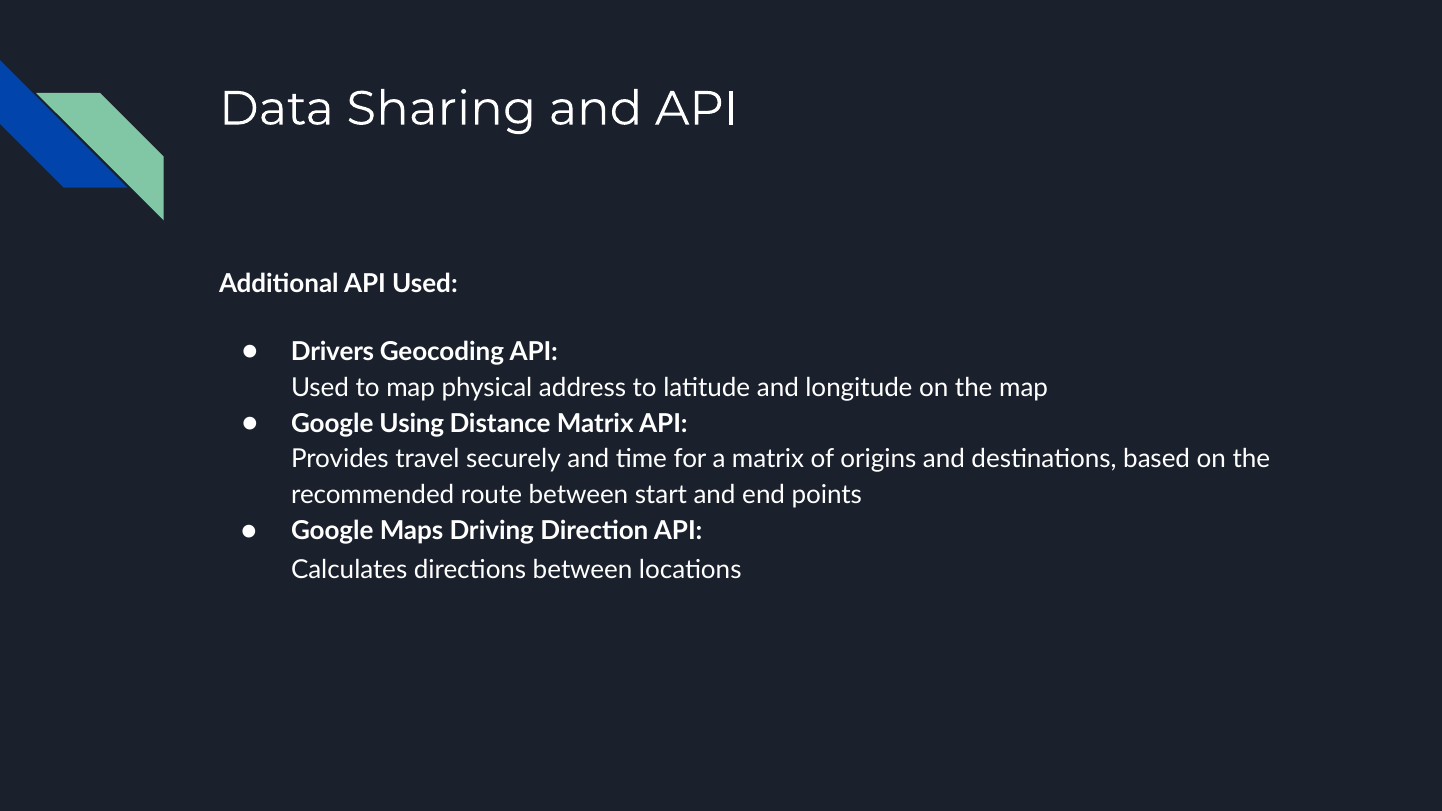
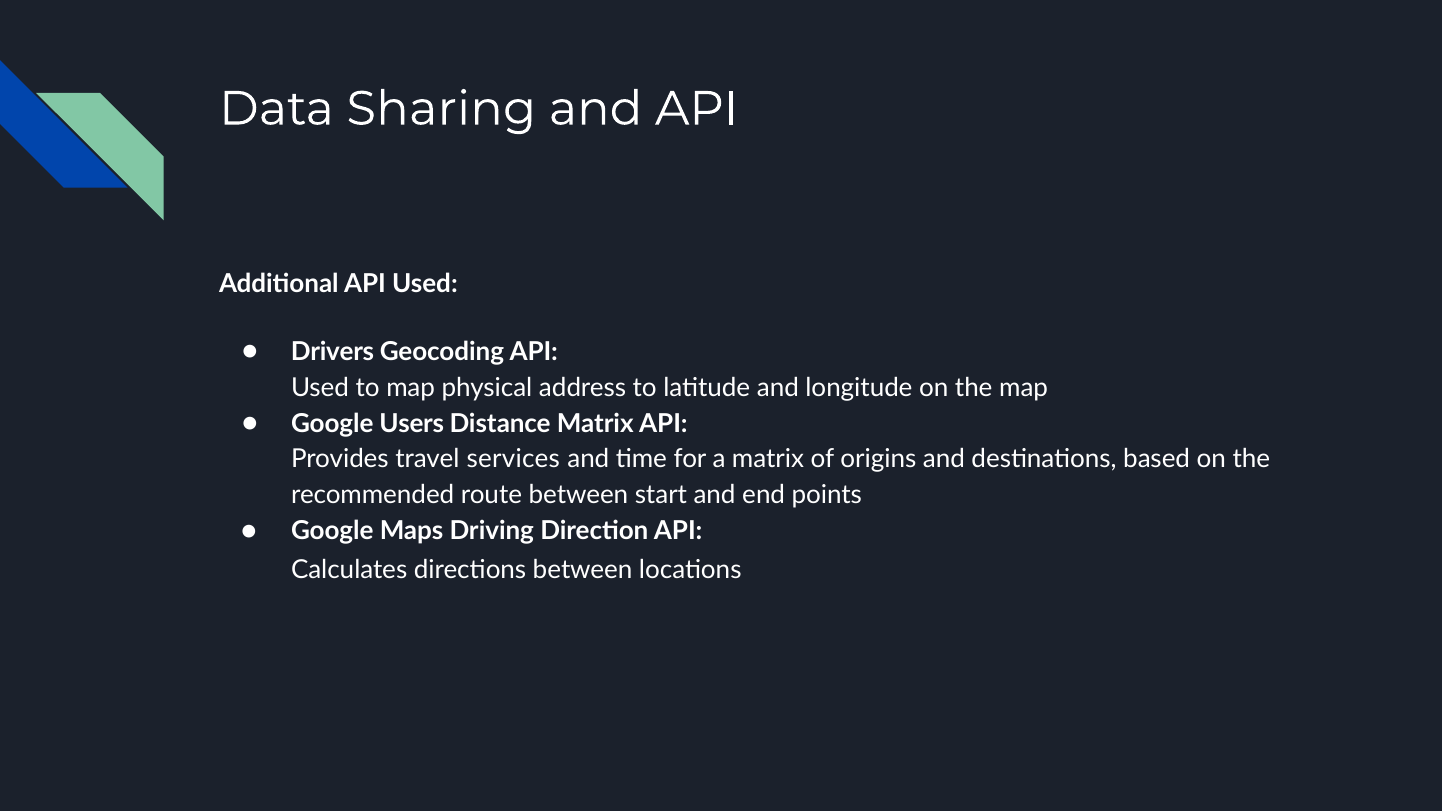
Using: Using -> Users
securely: securely -> services
